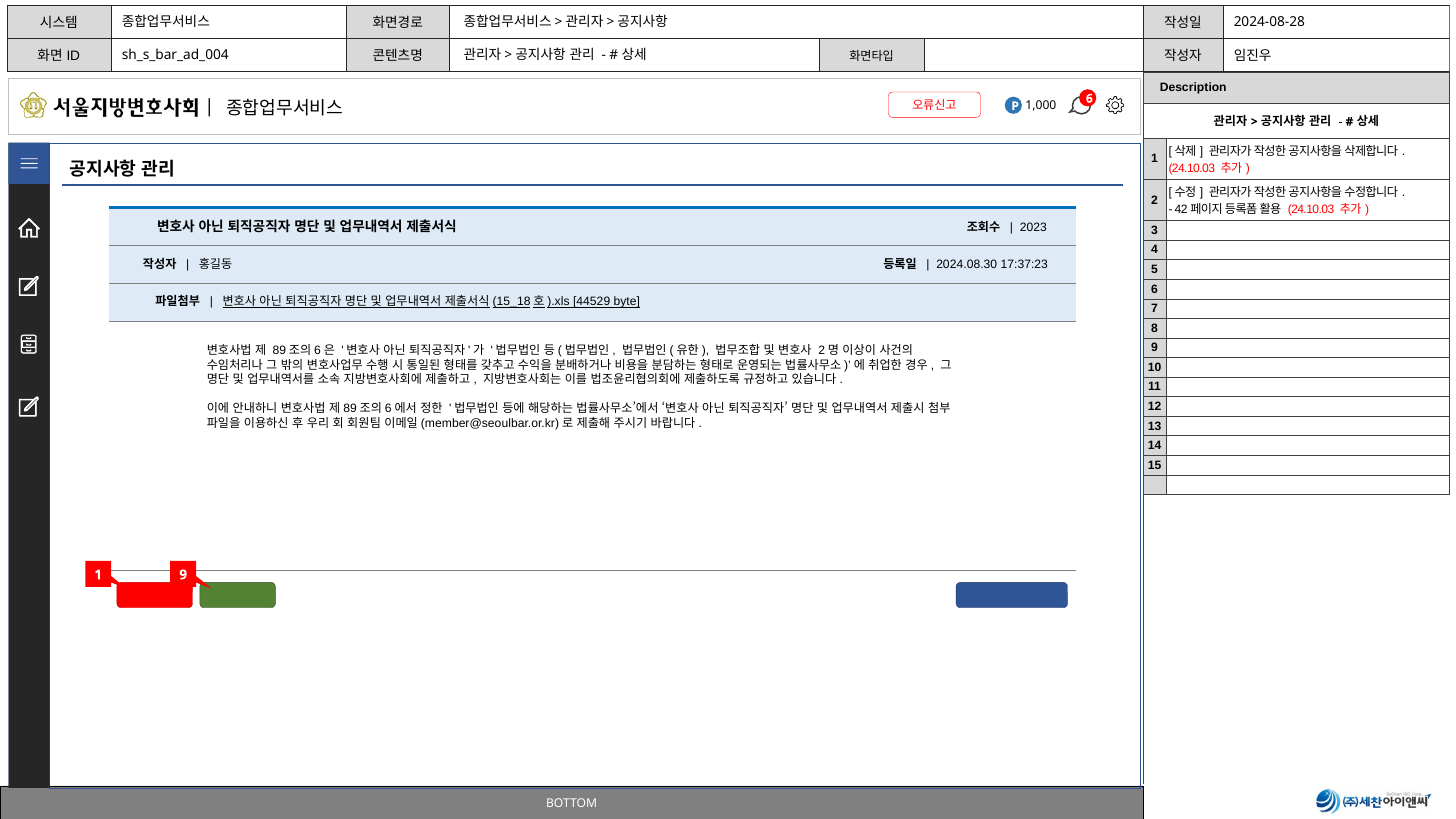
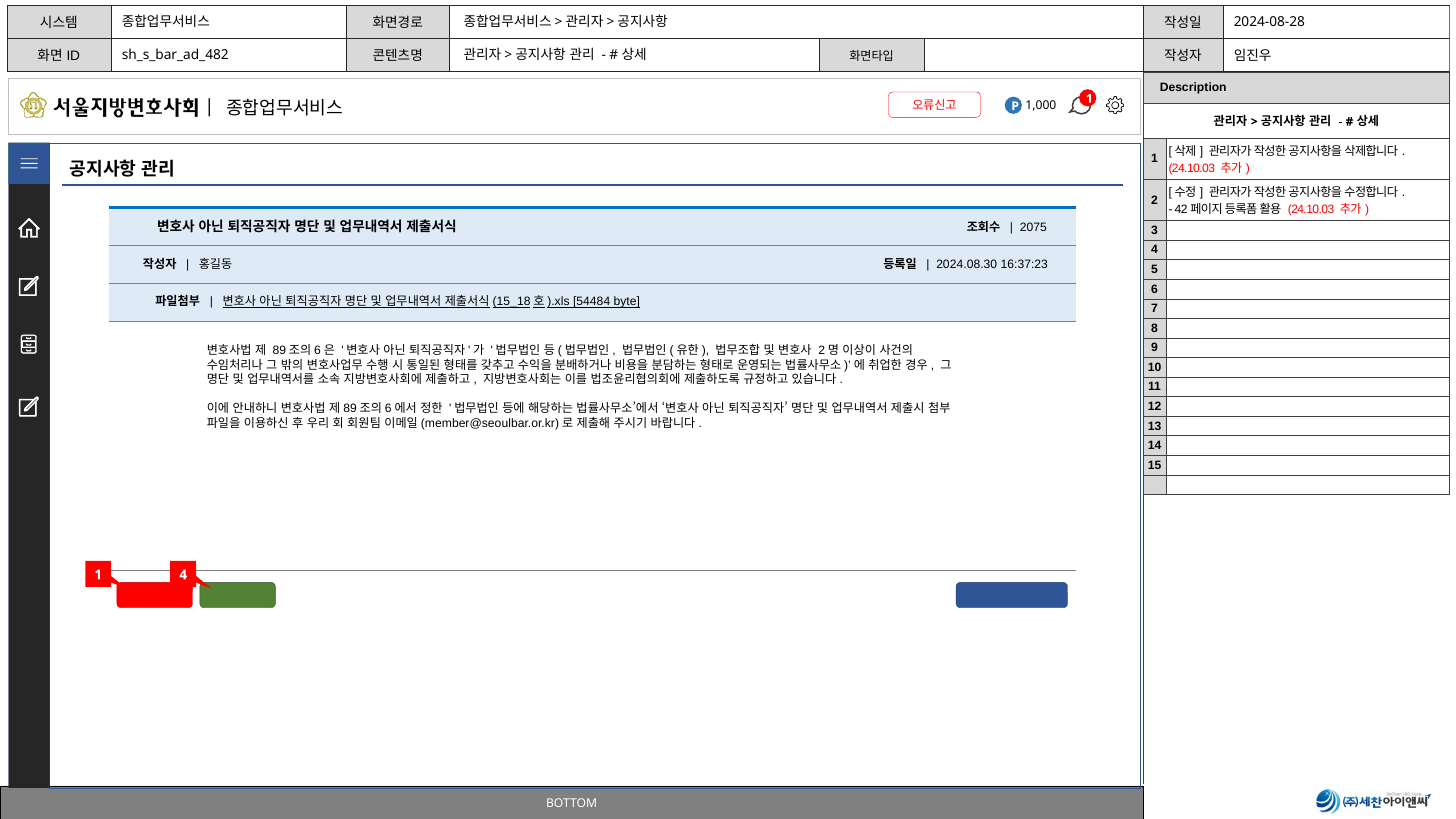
sh_s_bar_ad_004: sh_s_bar_ad_004 -> sh_s_bar_ad_482
6 at (1089, 99): 6 -> 1
2023: 2023 -> 2075
17:37:23: 17:37:23 -> 16:37:23
44529: 44529 -> 54484
1 9: 9 -> 4
